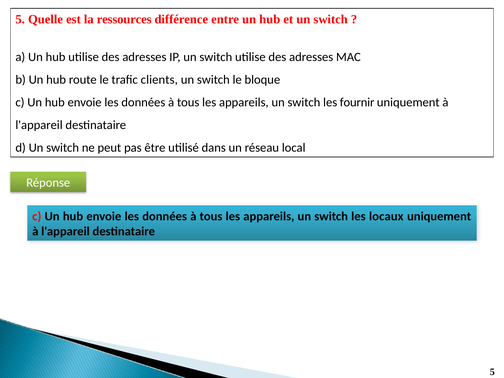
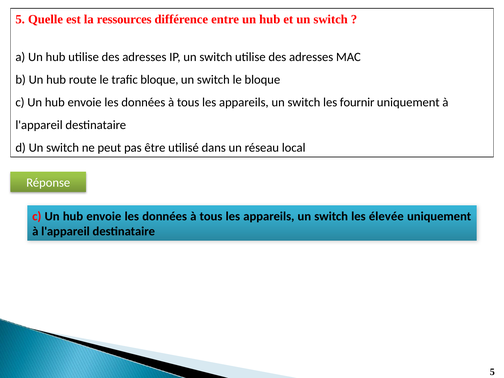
trafic clients: clients -> bloque
locaux: locaux -> élevée
